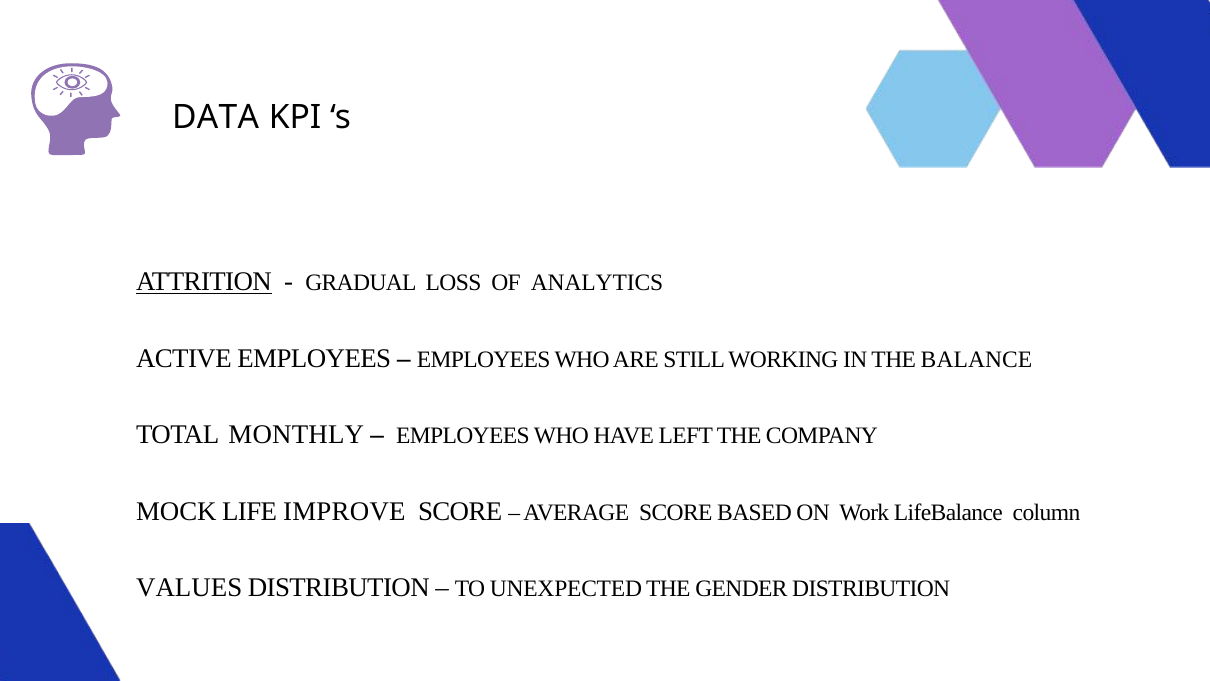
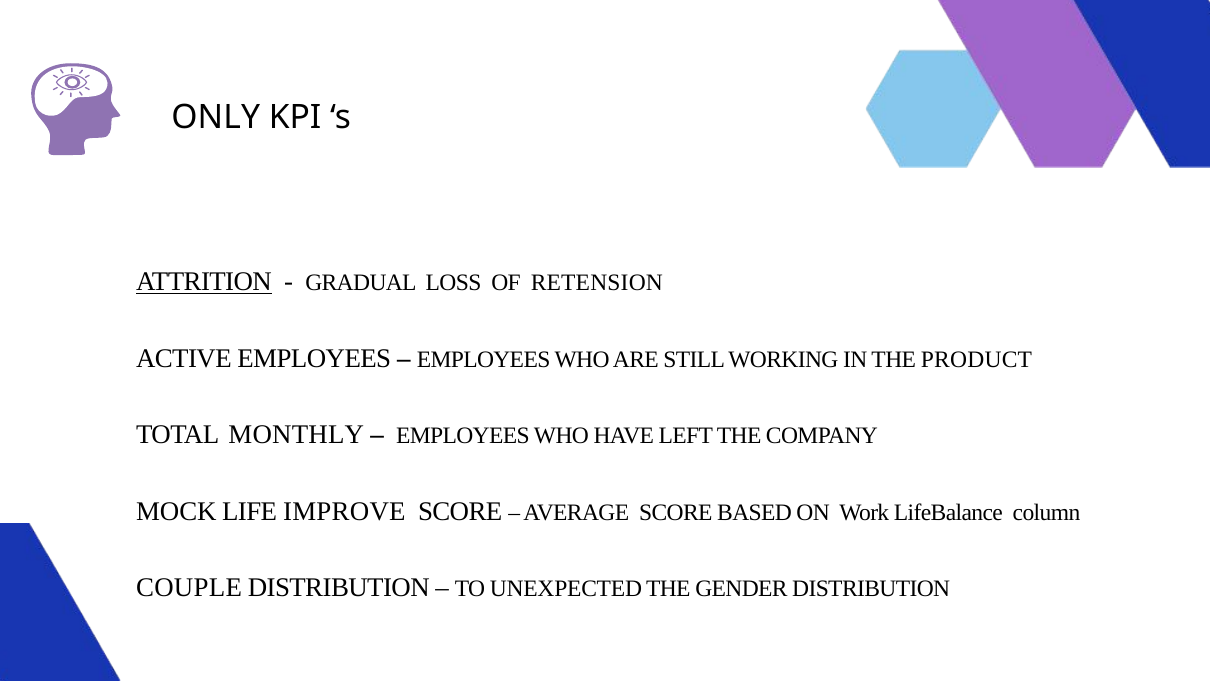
DATA: DATA -> ONLY
ANALYTICS: ANALYTICS -> RETENSION
BALANCE: BALANCE -> PRODUCT
VALUES: VALUES -> COUPLE
